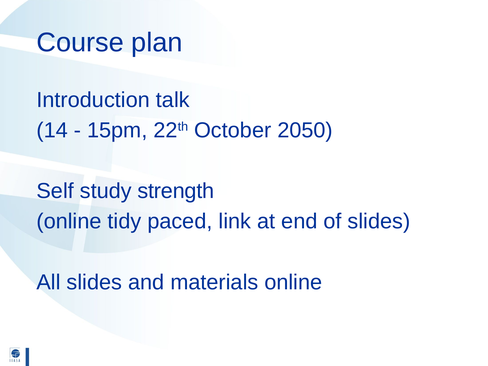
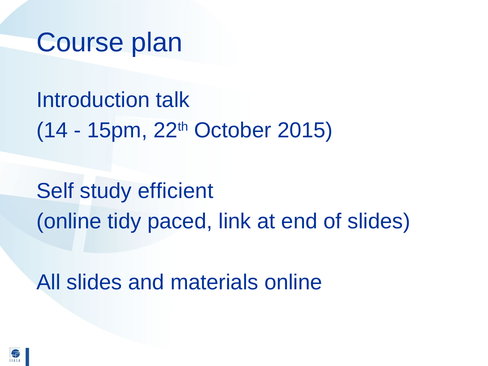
2050: 2050 -> 2015
strength: strength -> efficient
